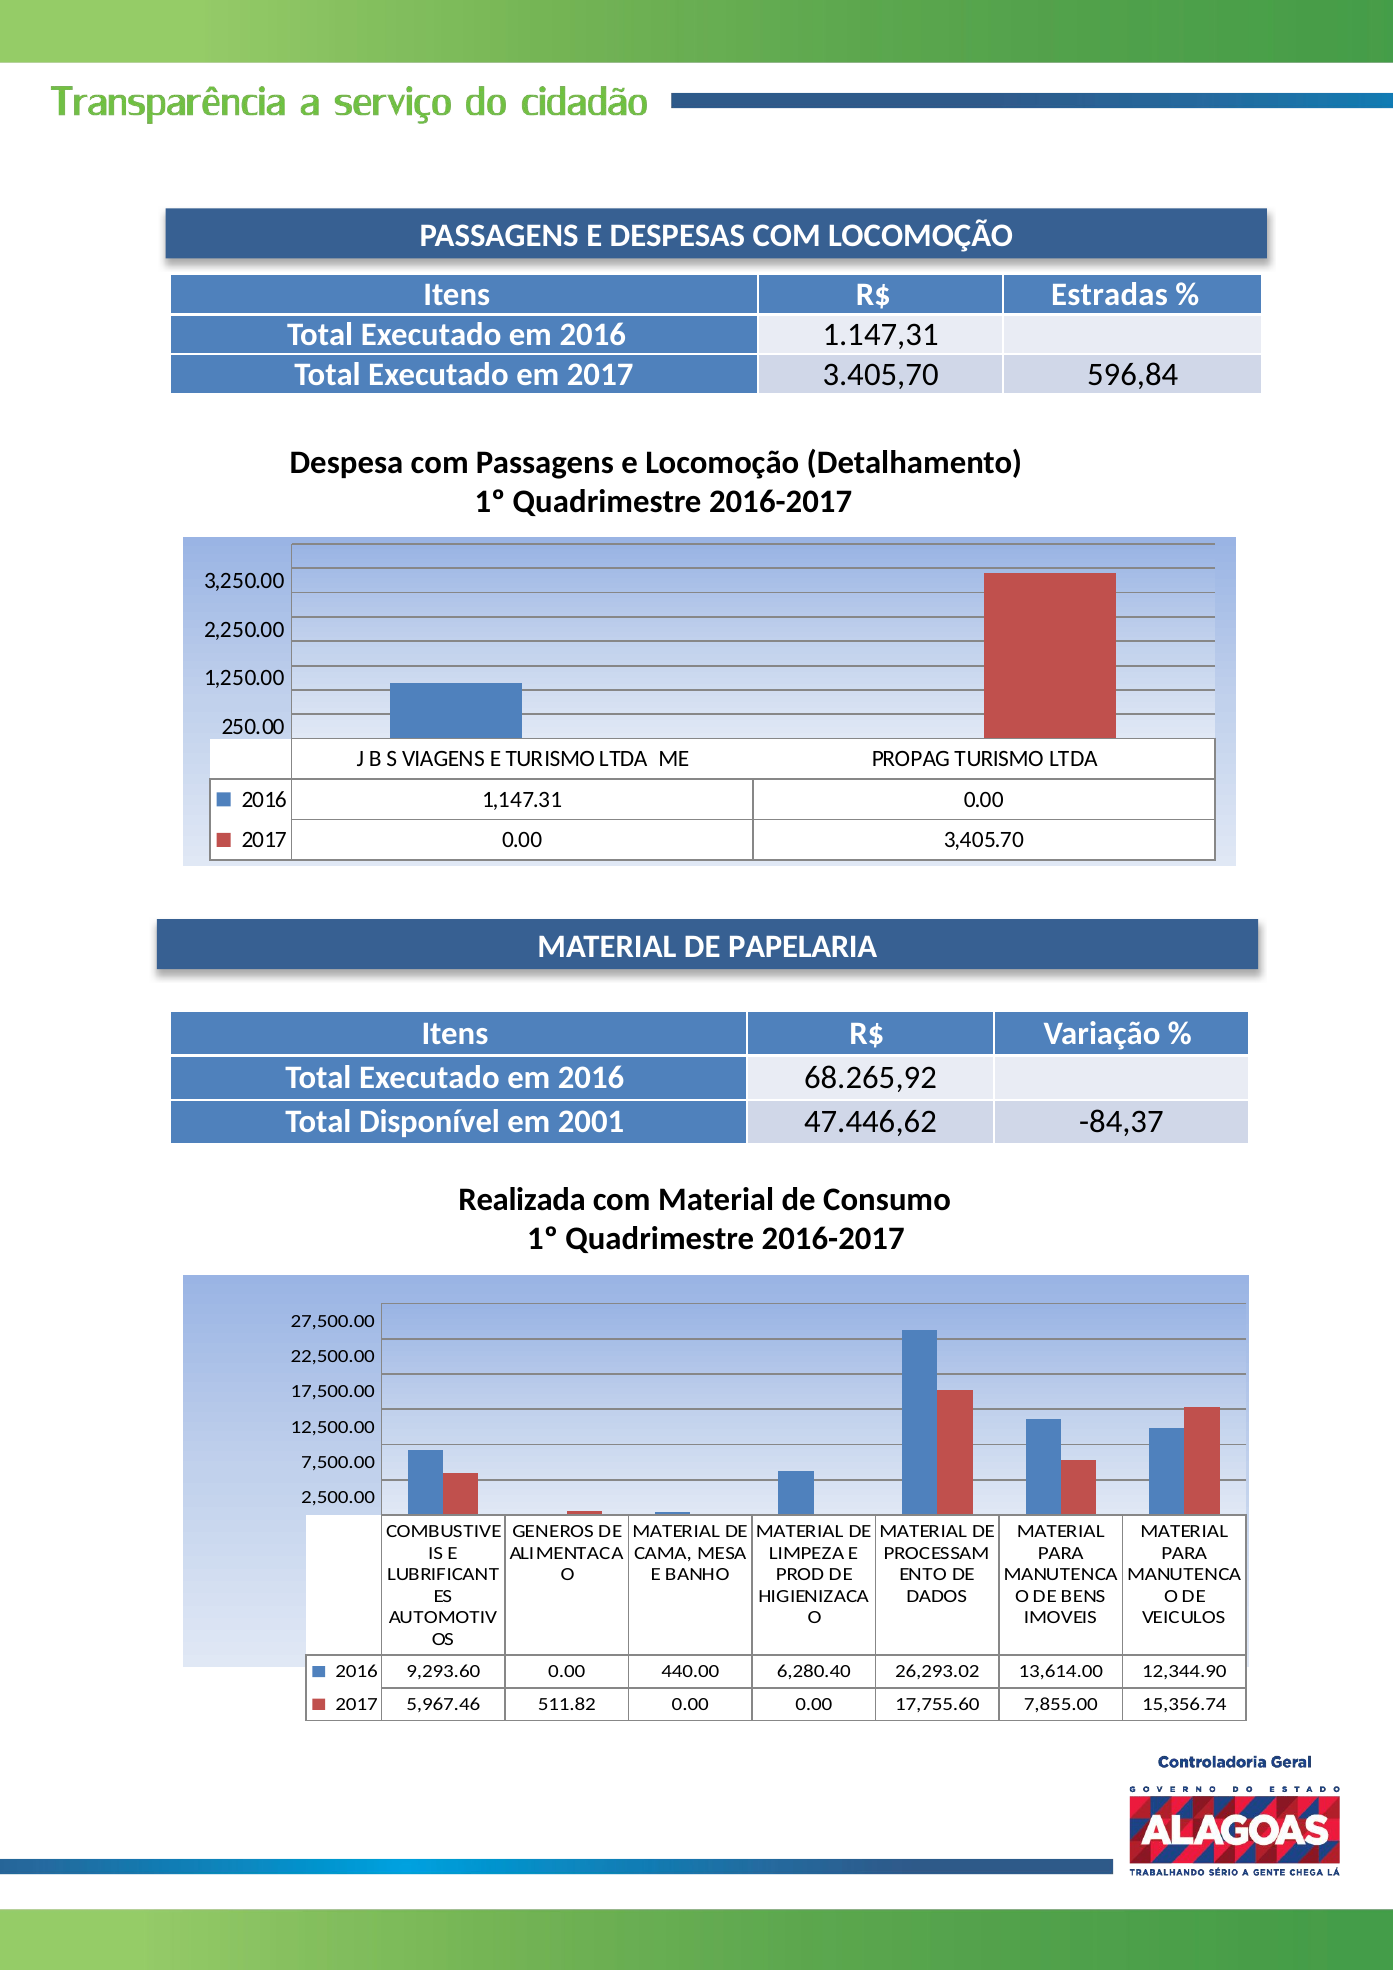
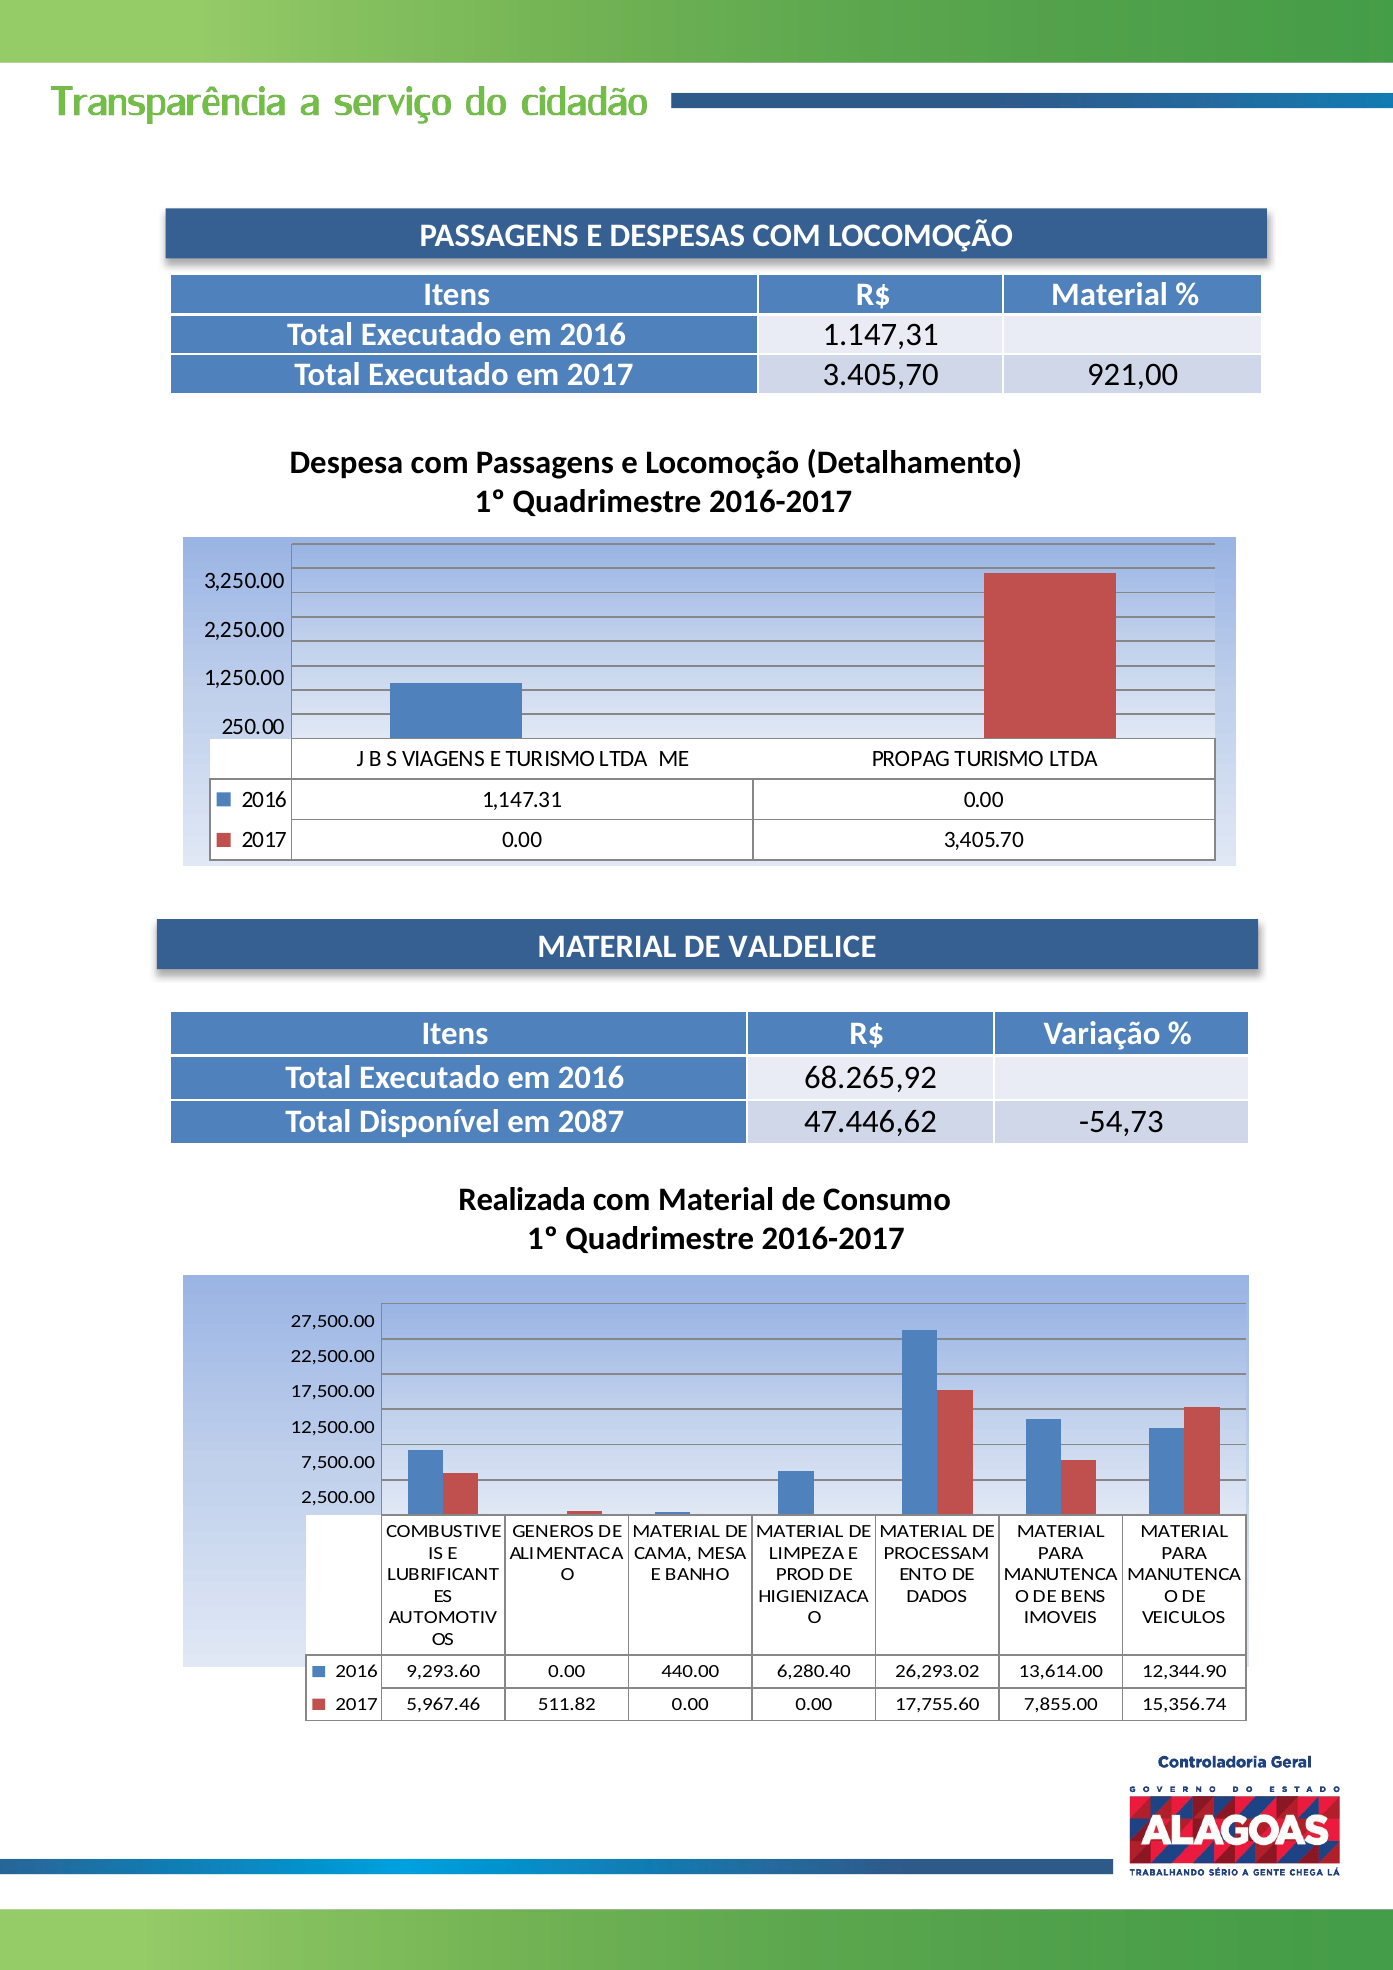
R$ Estradas: Estradas -> Material
596,84: 596,84 -> 921,00
PAPELARIA: PAPELARIA -> VALDELICE
2001: 2001 -> 2087
-84,37: -84,37 -> -54,73
